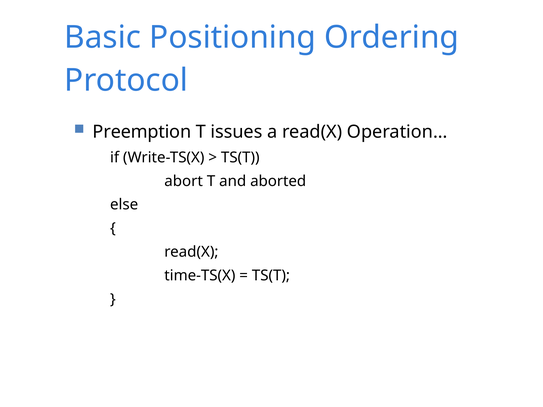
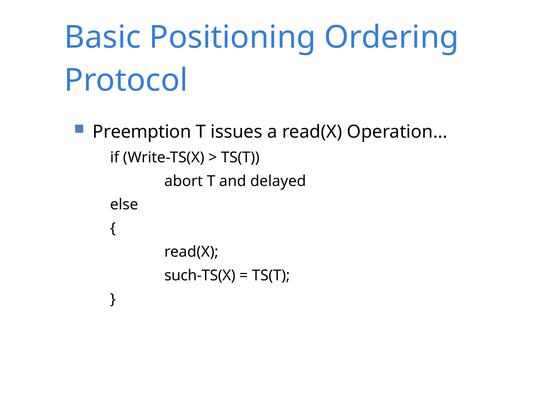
aborted: aborted -> delayed
time-TS(X: time-TS(X -> such-TS(X
